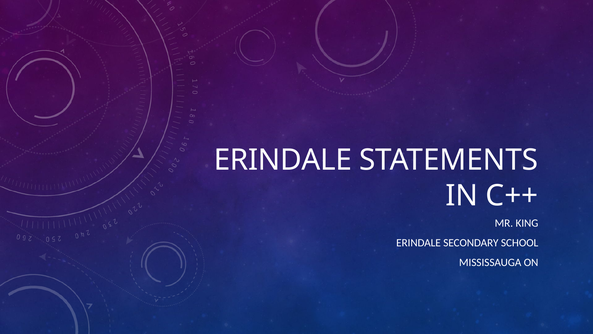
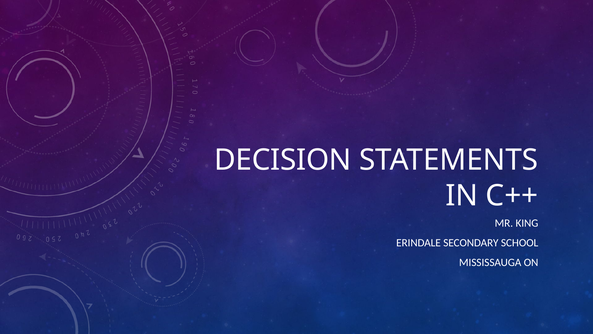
ERINDALE at (283, 160): ERINDALE -> DECISION
